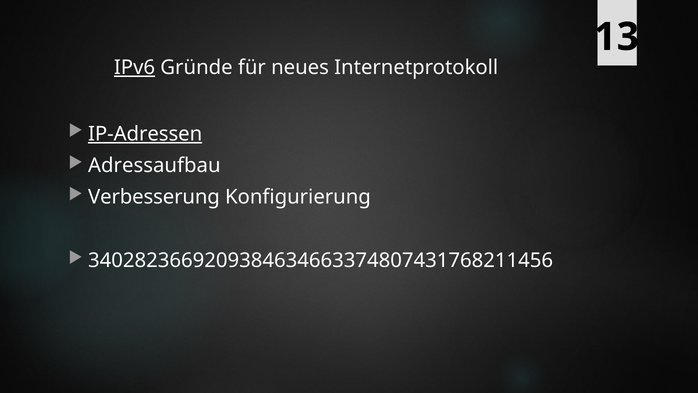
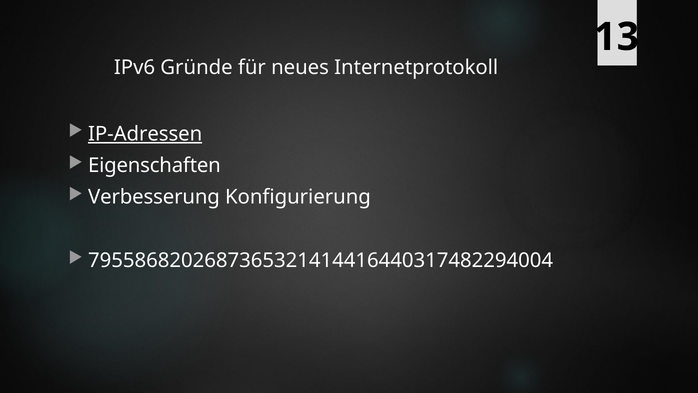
IPv6 underline: present -> none
Adressaufbau: Adressaufbau -> Eigenschaften
3402823669209384634663374807431768211456: 3402823669209384634663374807431768211456 -> 7955868202687365321414416440317482294004
